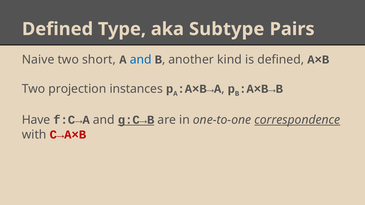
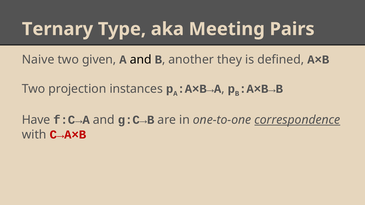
Defined at (58, 29): Defined -> Ternary
Subtype: Subtype -> Meeting
short: short -> given
and at (141, 60) colour: blue -> black
kind: kind -> they
g:C→B underline: present -> none
